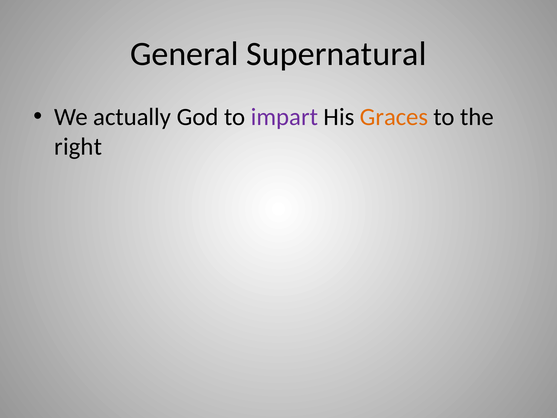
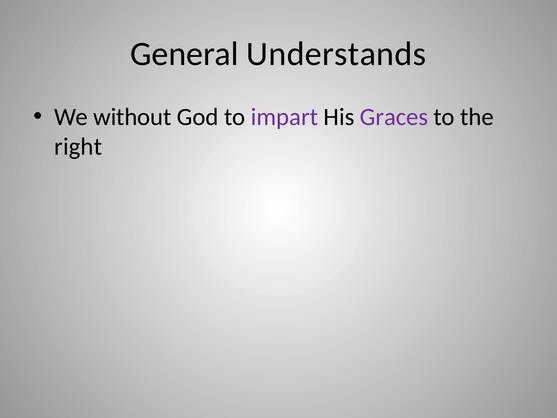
Supernatural: Supernatural -> Understands
actually: actually -> without
Graces colour: orange -> purple
